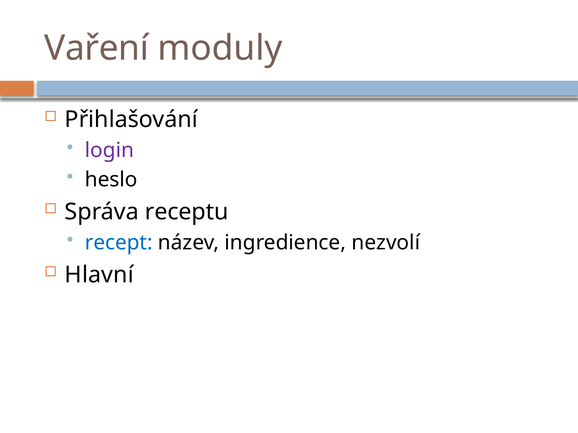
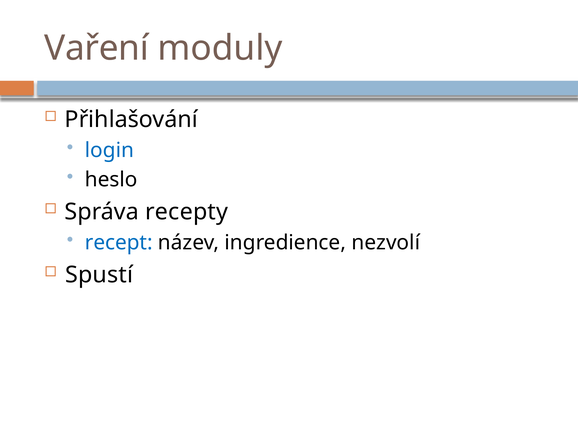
login colour: purple -> blue
receptu: receptu -> recepty
Hlavní: Hlavní -> Spustí
